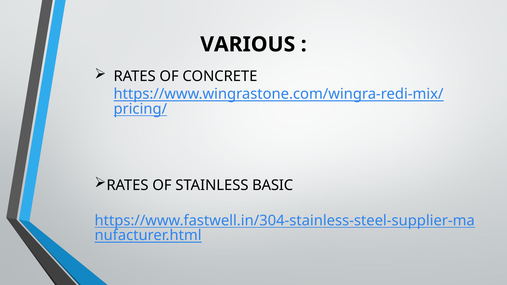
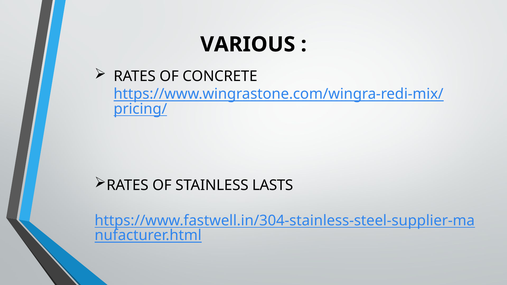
BASIC: BASIC -> LASTS
